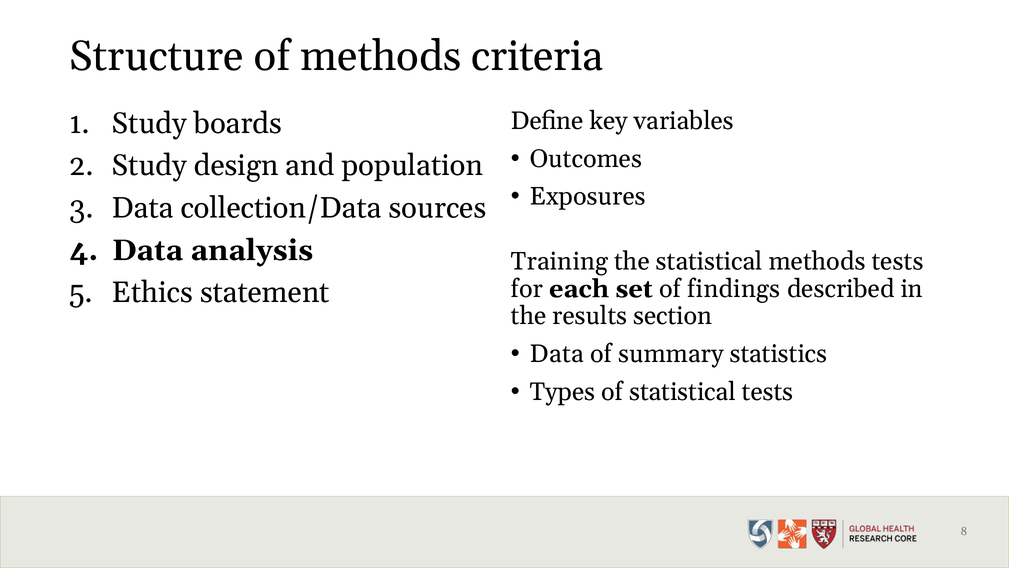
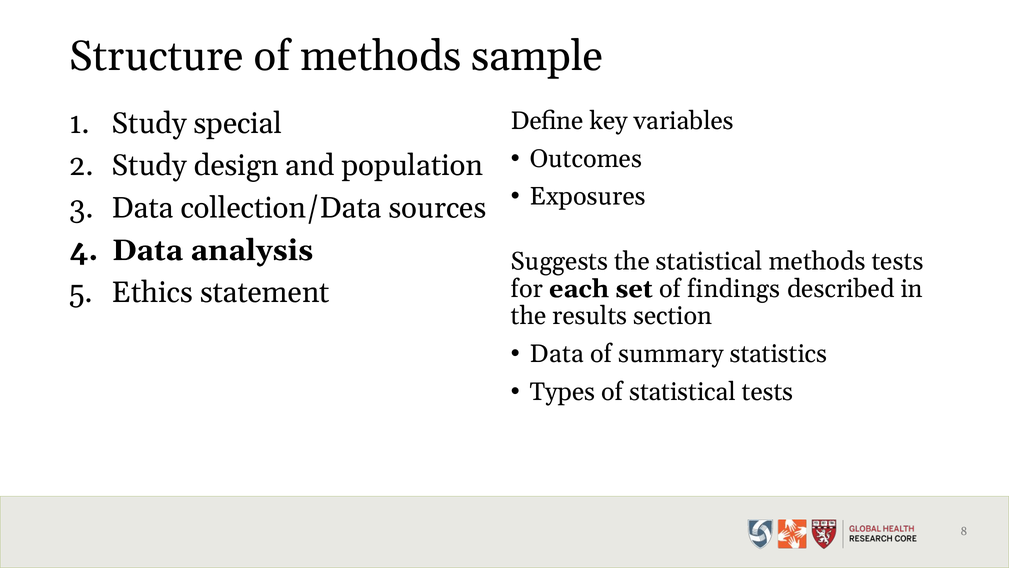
criteria: criteria -> sample
boards: boards -> special
Training: Training -> Suggests
